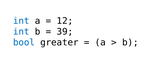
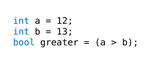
39: 39 -> 13
